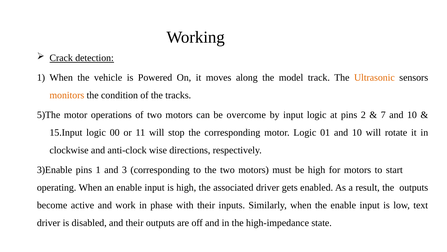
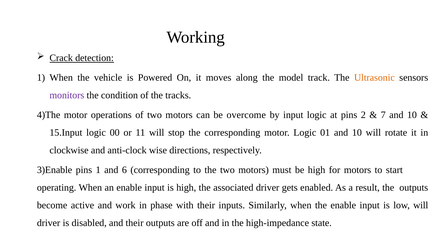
monitors colour: orange -> purple
5)The: 5)The -> 4)The
3: 3 -> 6
low text: text -> will
